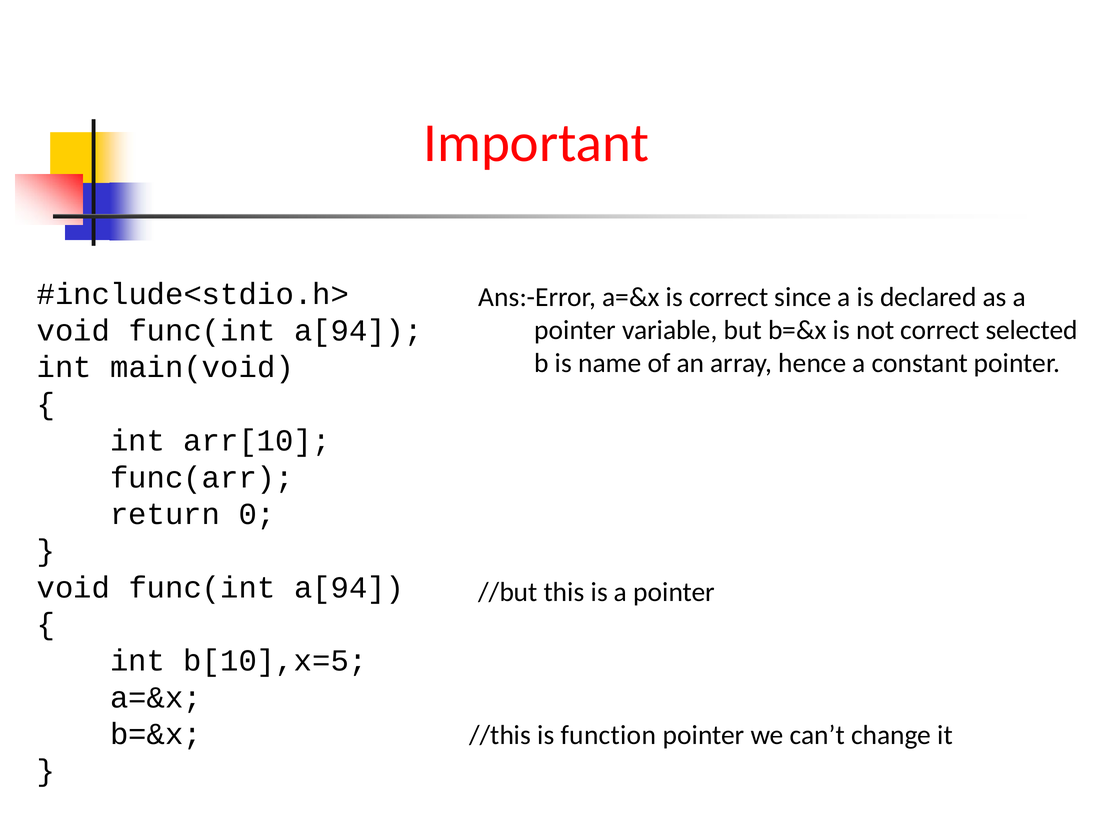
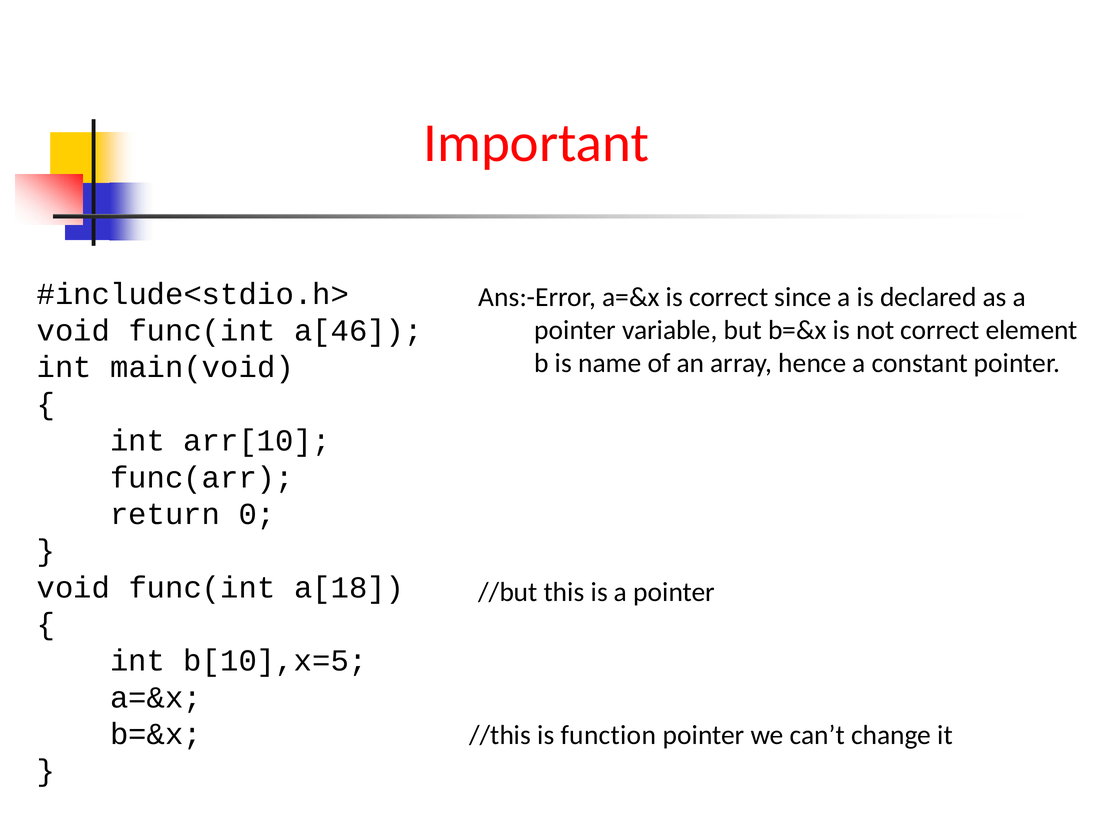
a[94 at (358, 331): a[94 -> a[46
selected: selected -> element
a[94 at (349, 587): a[94 -> a[18
